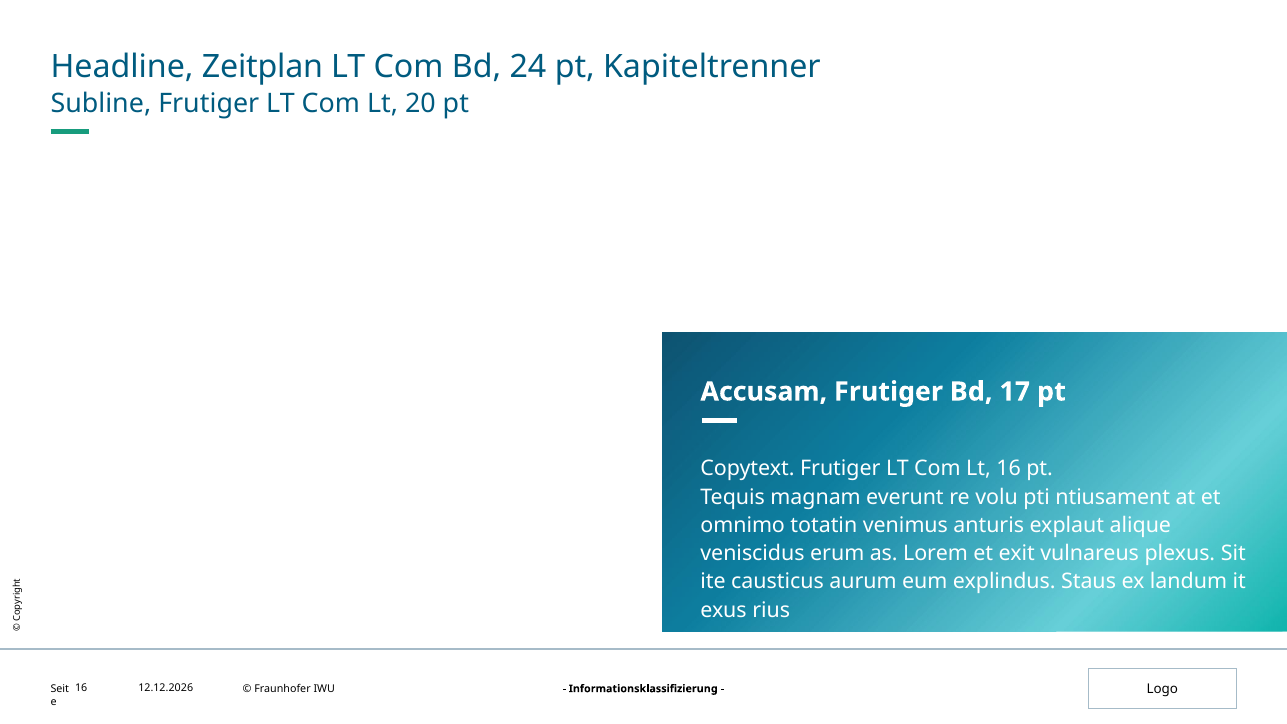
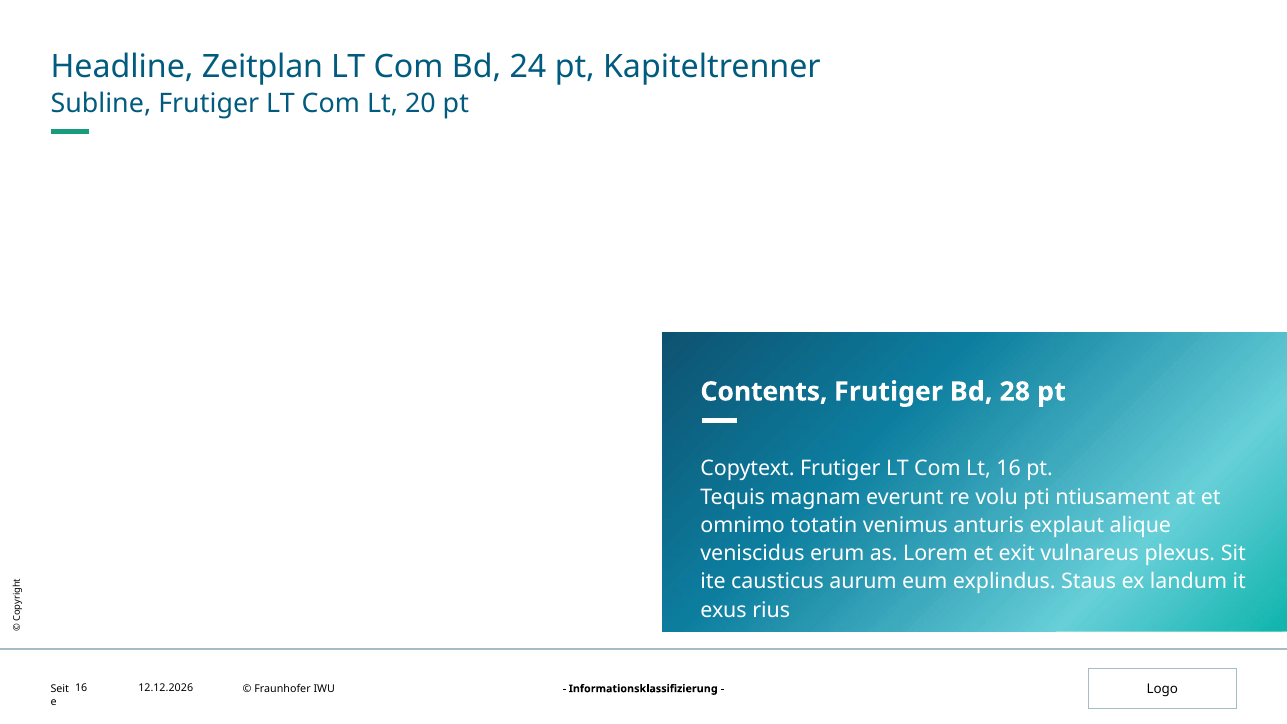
Accusam: Accusam -> Contents
17: 17 -> 28
